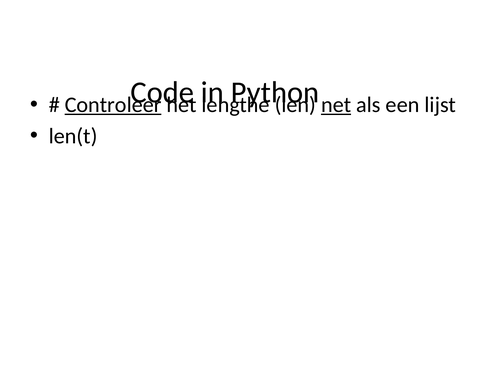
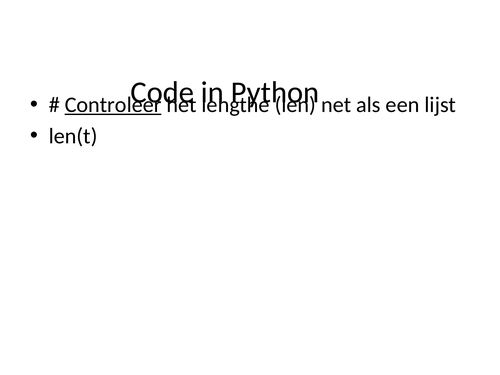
net underline: present -> none
